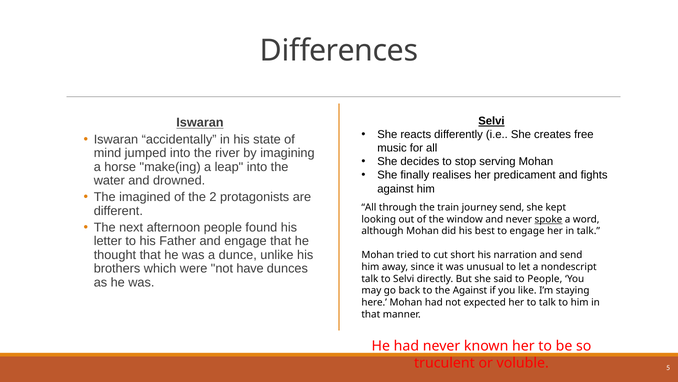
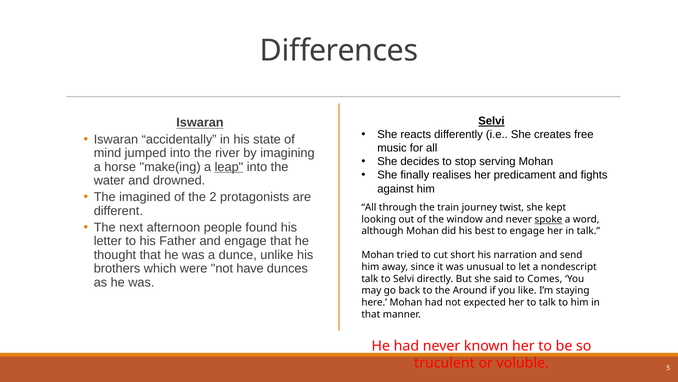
leap underline: none -> present
journey send: send -> twist
to People: People -> Comes
the Against: Against -> Around
